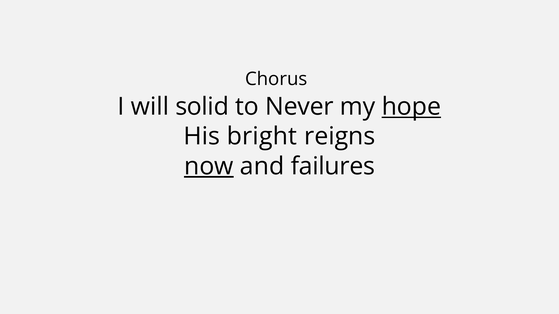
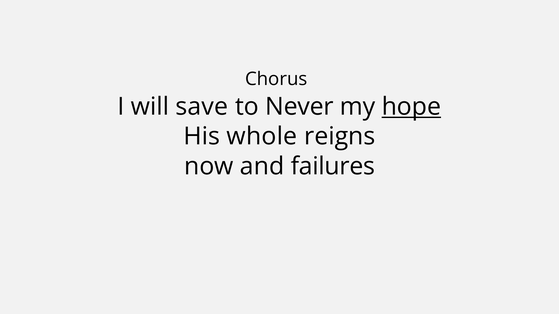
solid: solid -> save
bright: bright -> whole
now underline: present -> none
